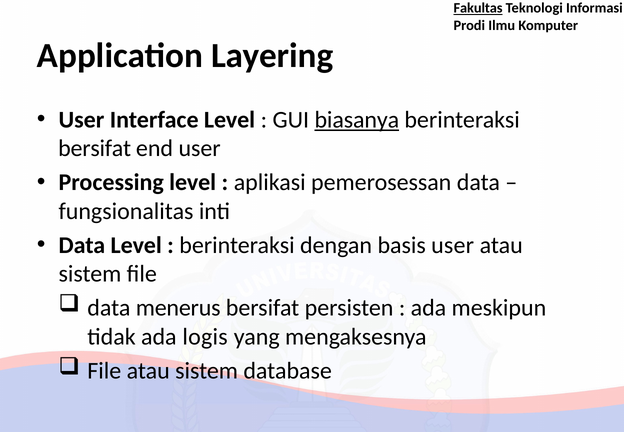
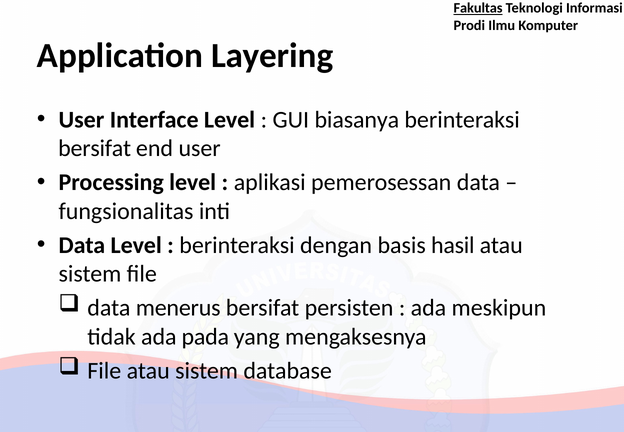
biasanya underline: present -> none
basis user: user -> hasil
logis: logis -> pada
